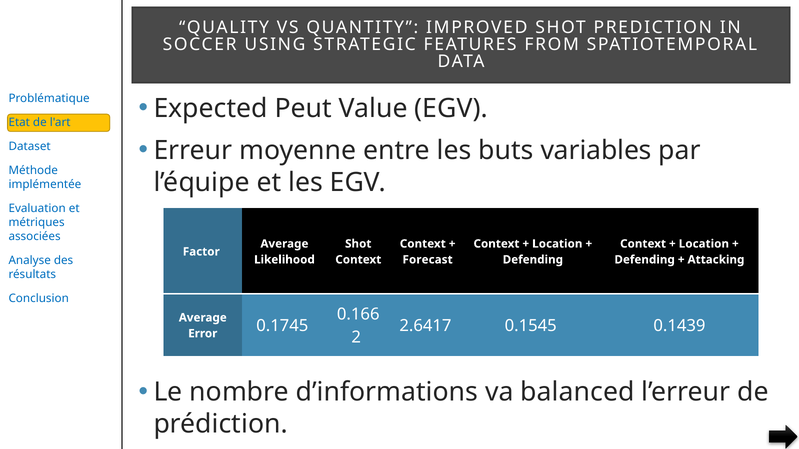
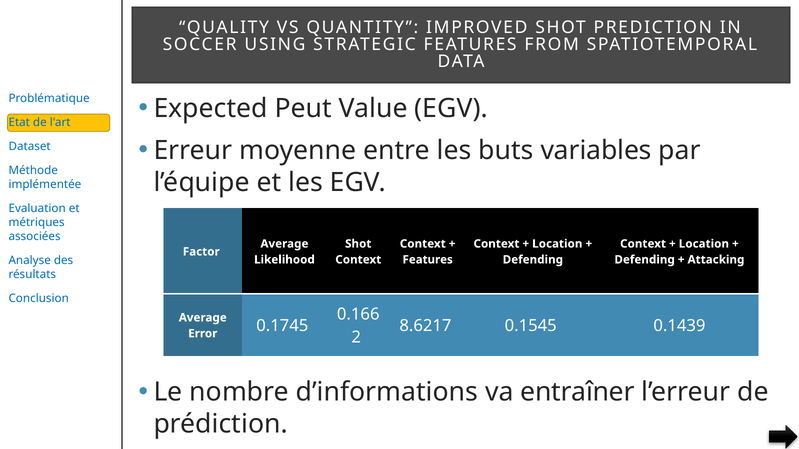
Forecast at (428, 260): Forecast -> Features
2.6417: 2.6417 -> 8.6217
balanced: balanced -> entraîner
